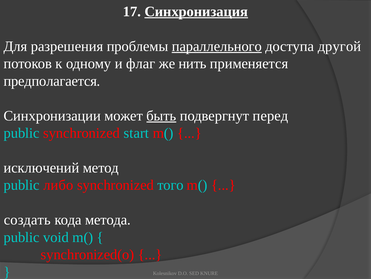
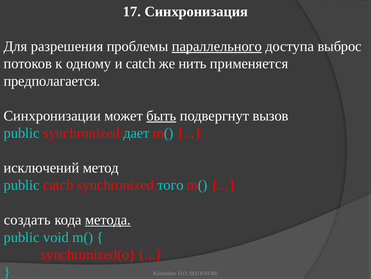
Синхронизация underline: present -> none
другой: другой -> выброс
и флаг: флаг -> catch
перед: перед -> вызов
start: start -> дает
public либо: либо -> catch
метода underline: none -> present
